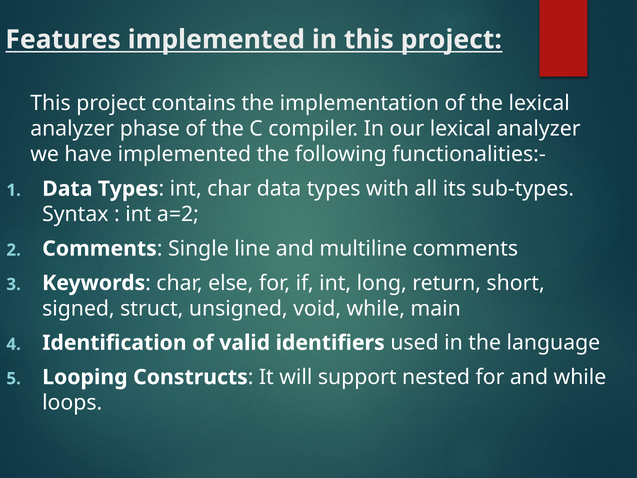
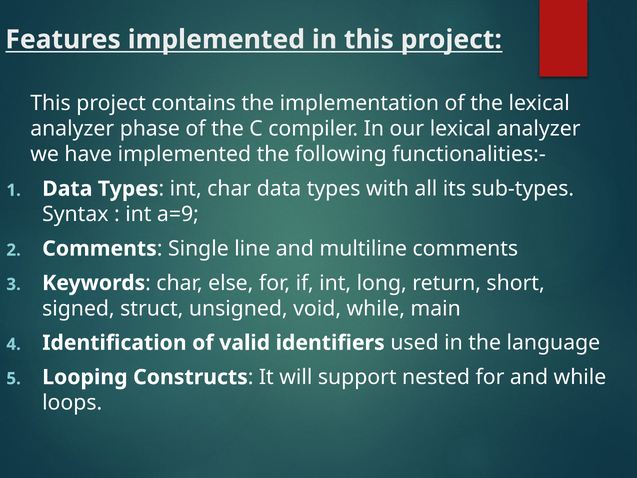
a=2: a=2 -> a=9
